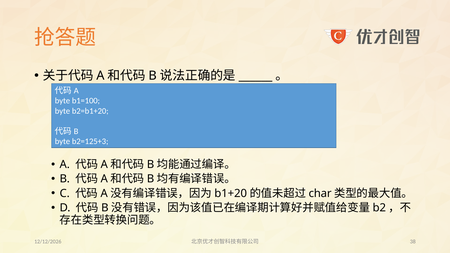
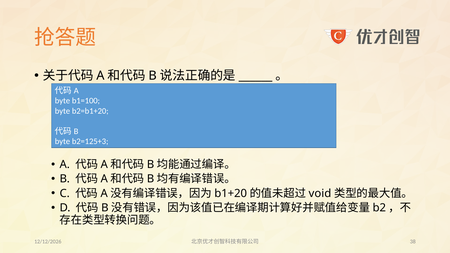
char: char -> void
